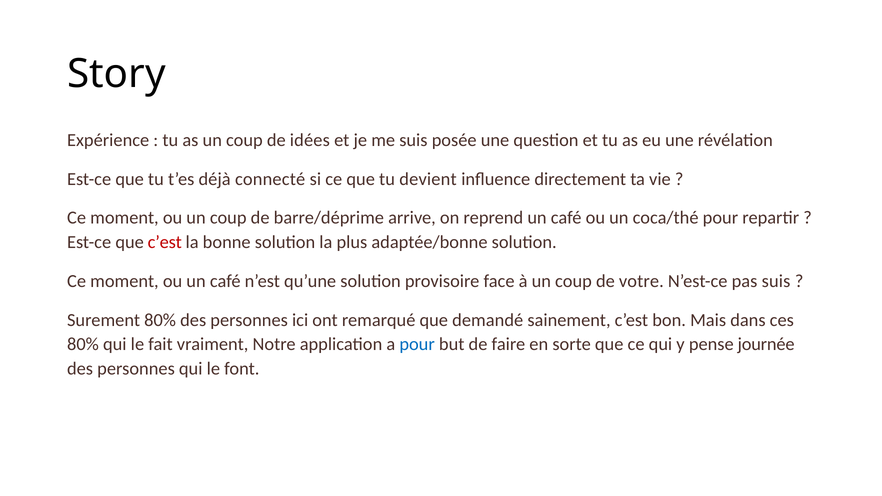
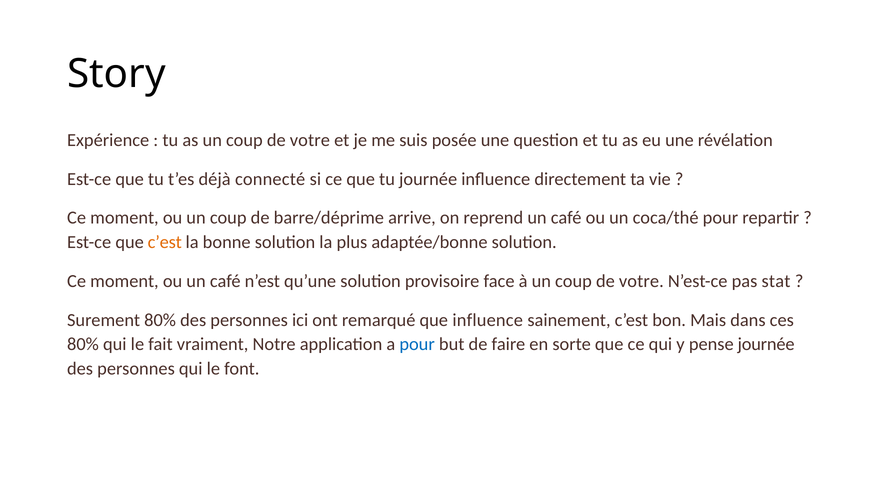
idées at (310, 140): idées -> votre
tu devient: devient -> journée
c’est at (165, 242) colour: red -> orange
pas suis: suis -> stat
que demandé: demandé -> influence
